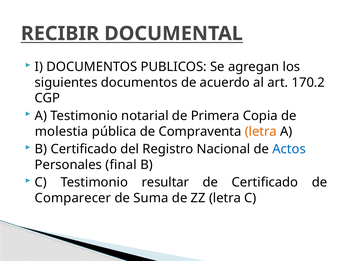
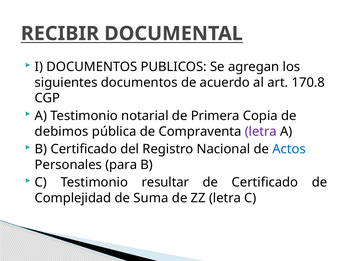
170.2: 170.2 -> 170.8
molestia: molestia -> debimos
letra at (261, 131) colour: orange -> purple
final: final -> para
Comparecer: Comparecer -> Complejidad
